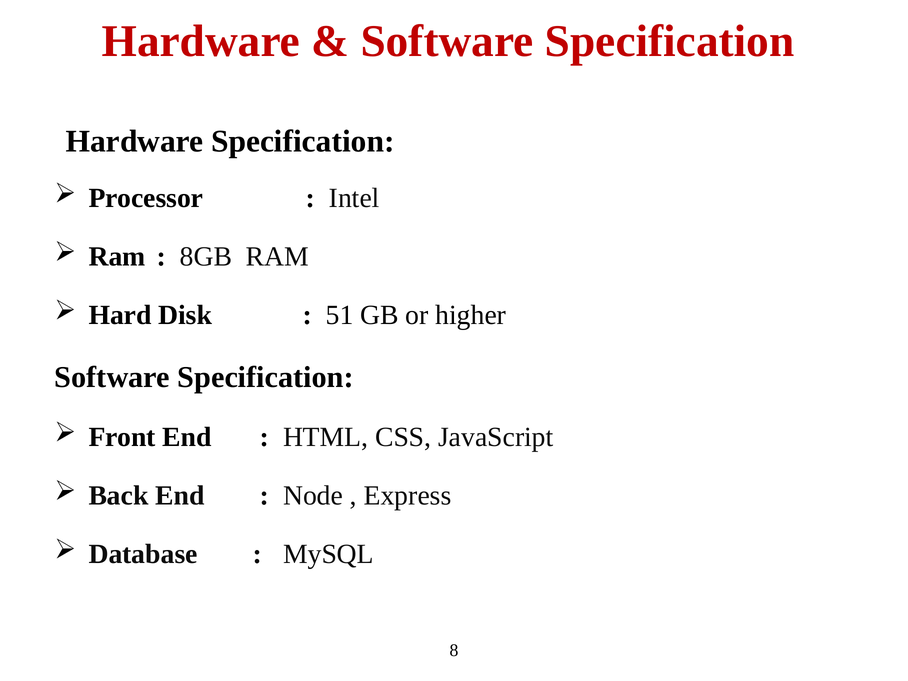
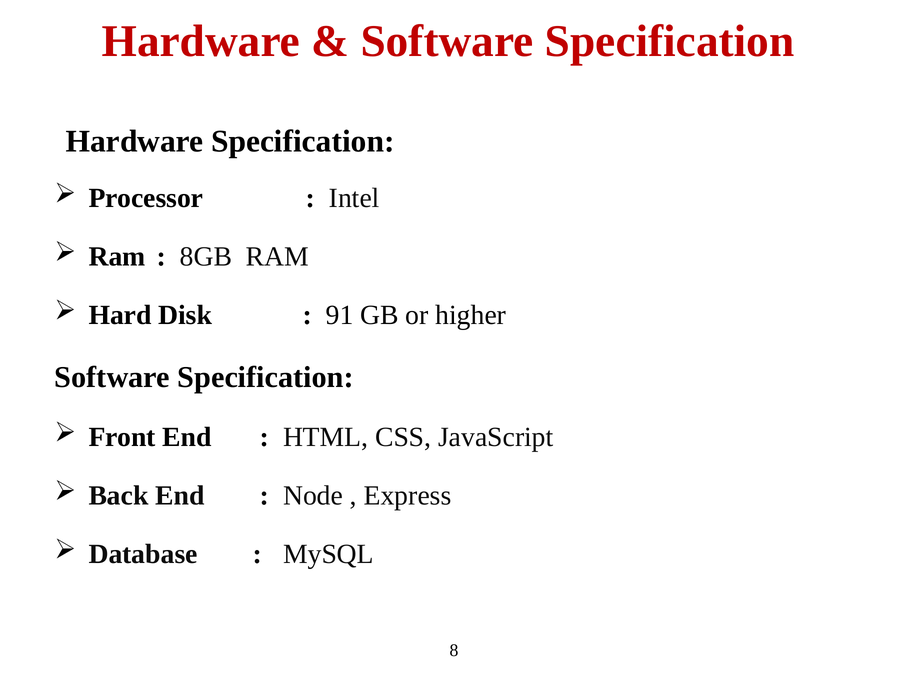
51: 51 -> 91
